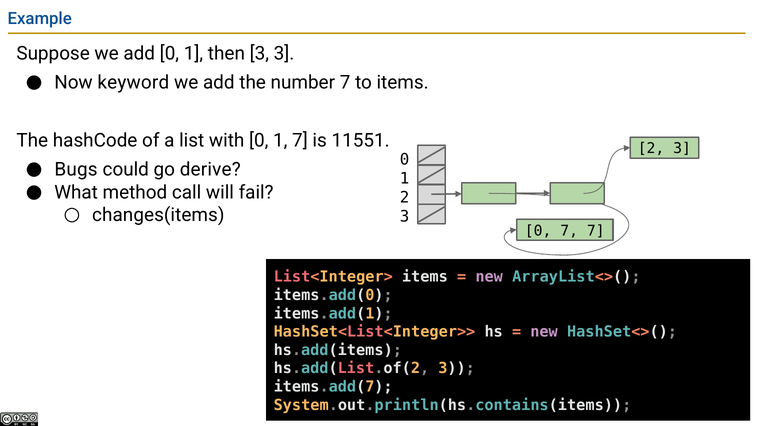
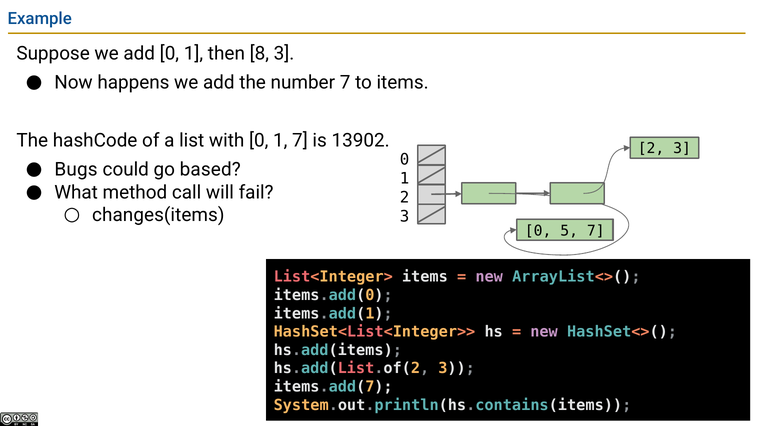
then 3: 3 -> 8
keyword: keyword -> happens
11551: 11551 -> 13902
derive: derive -> based
0 7: 7 -> 5
